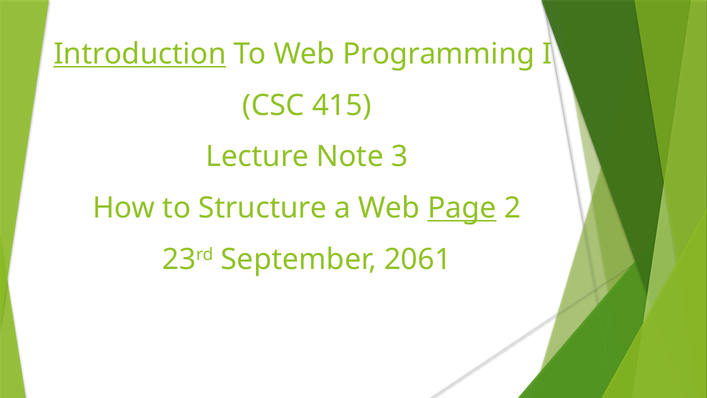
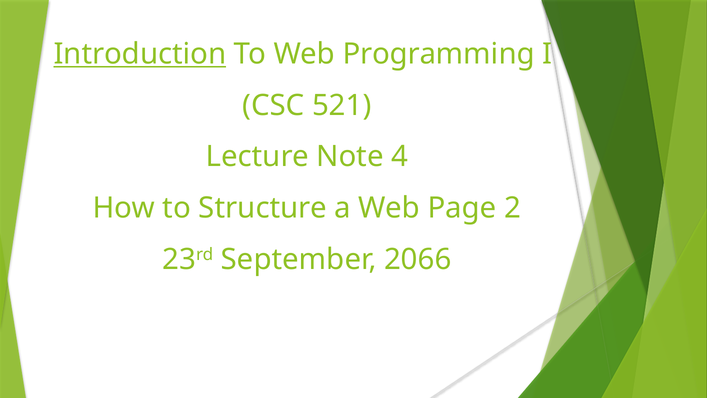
415: 415 -> 521
3: 3 -> 4
Page underline: present -> none
2061: 2061 -> 2066
